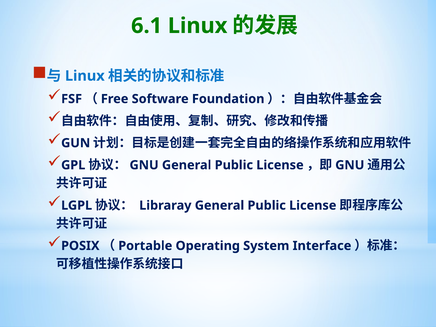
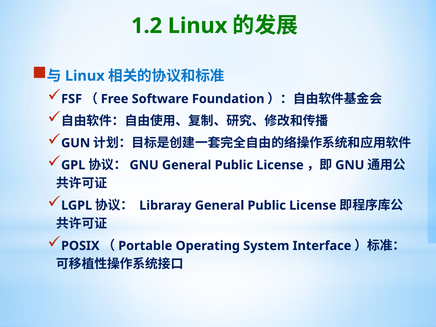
6.1: 6.1 -> 1.2
